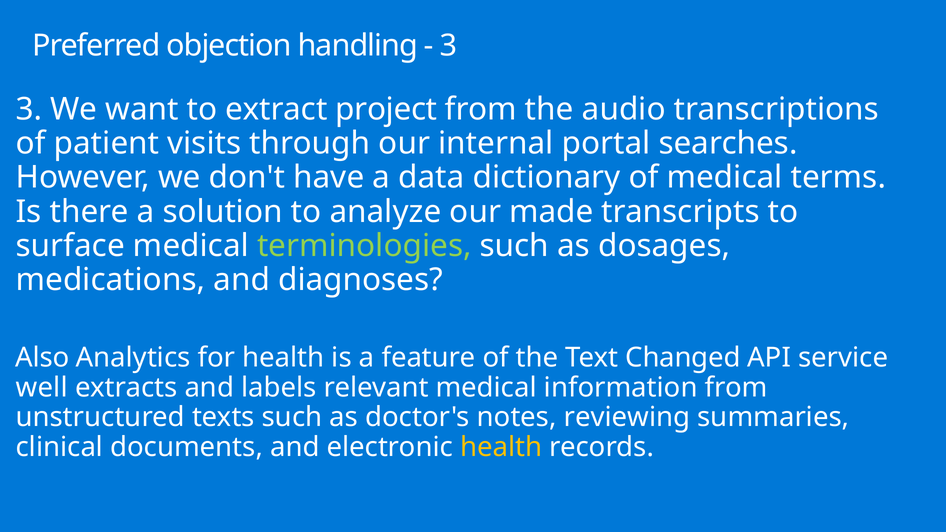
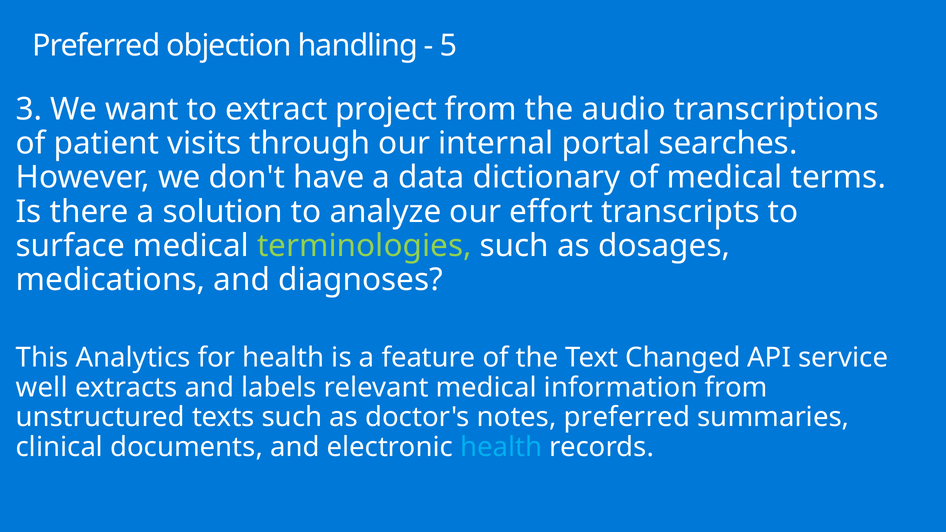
3 at (448, 46): 3 -> 5
made: made -> effort
Also: Also -> This
notes reviewing: reviewing -> preferred
health at (501, 447) colour: yellow -> light blue
